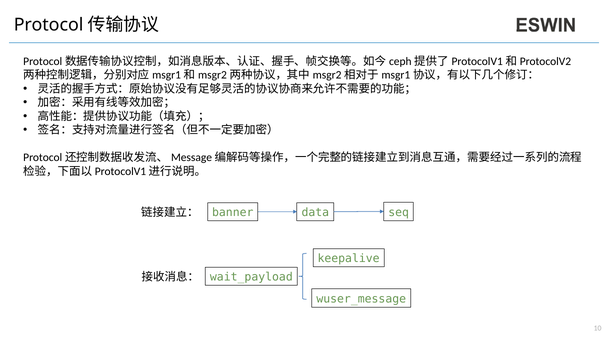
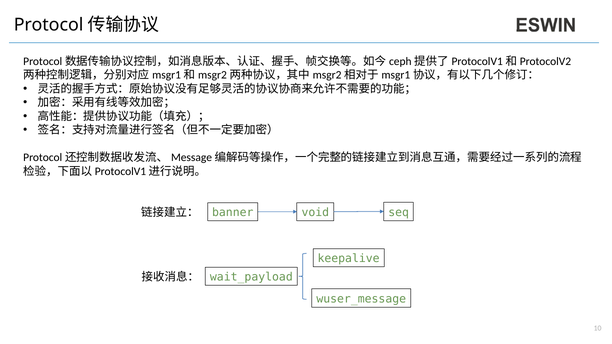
data: data -> void
